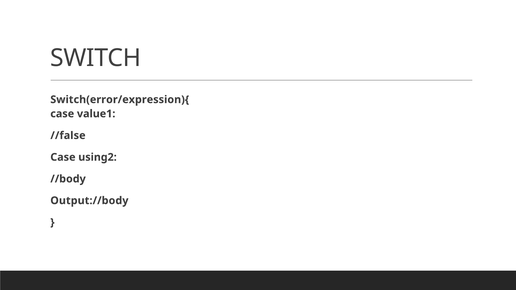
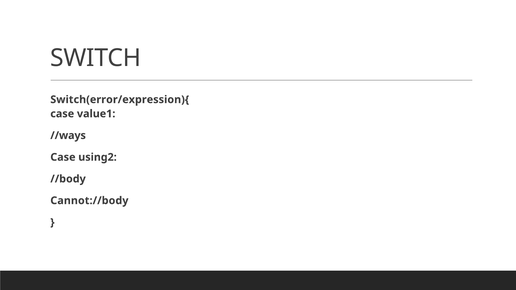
//false: //false -> //ways
Output://body: Output://body -> Cannot://body
